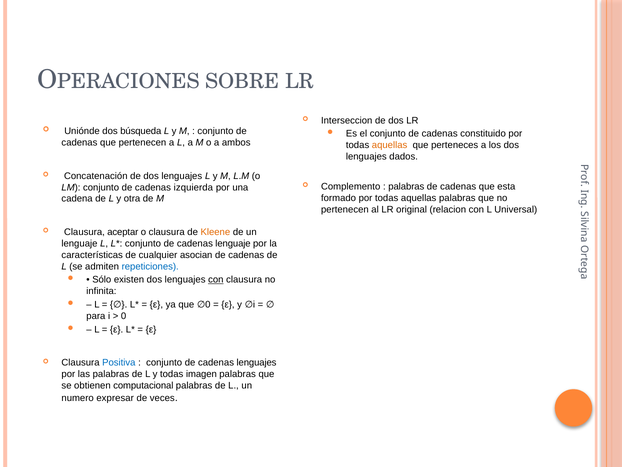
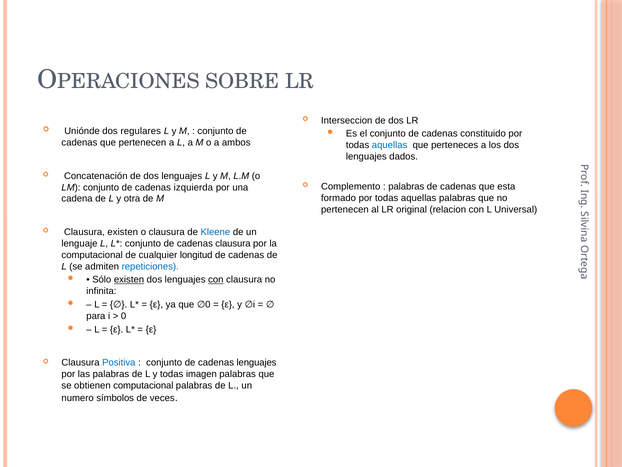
búsqueda: búsqueda -> regulares
aquellas at (390, 145) colour: orange -> blue
Clausura aceptar: aceptar -> existen
Kleene colour: orange -> blue
cadenas lenguaje: lenguaje -> clausura
características at (92, 255): características -> computacional
asocian: asocian -> longitud
existen at (129, 280) underline: none -> present
expresar: expresar -> símbolos
